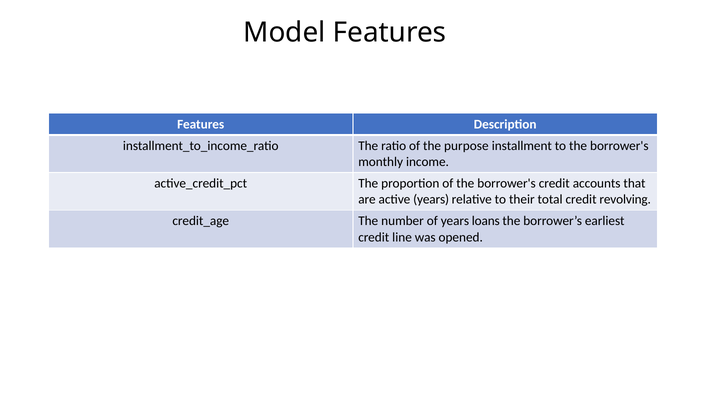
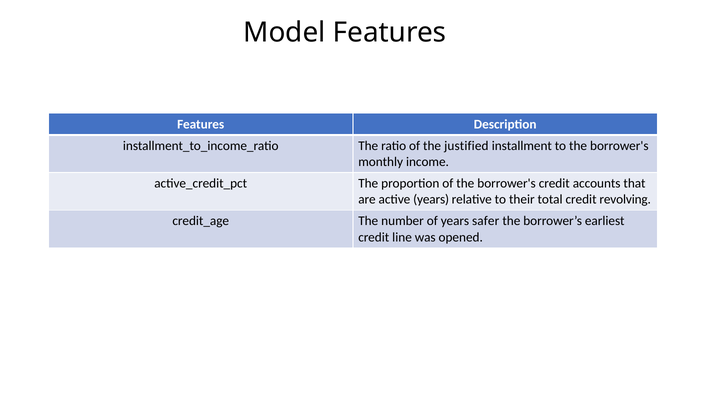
purpose: purpose -> justified
loans: loans -> safer
